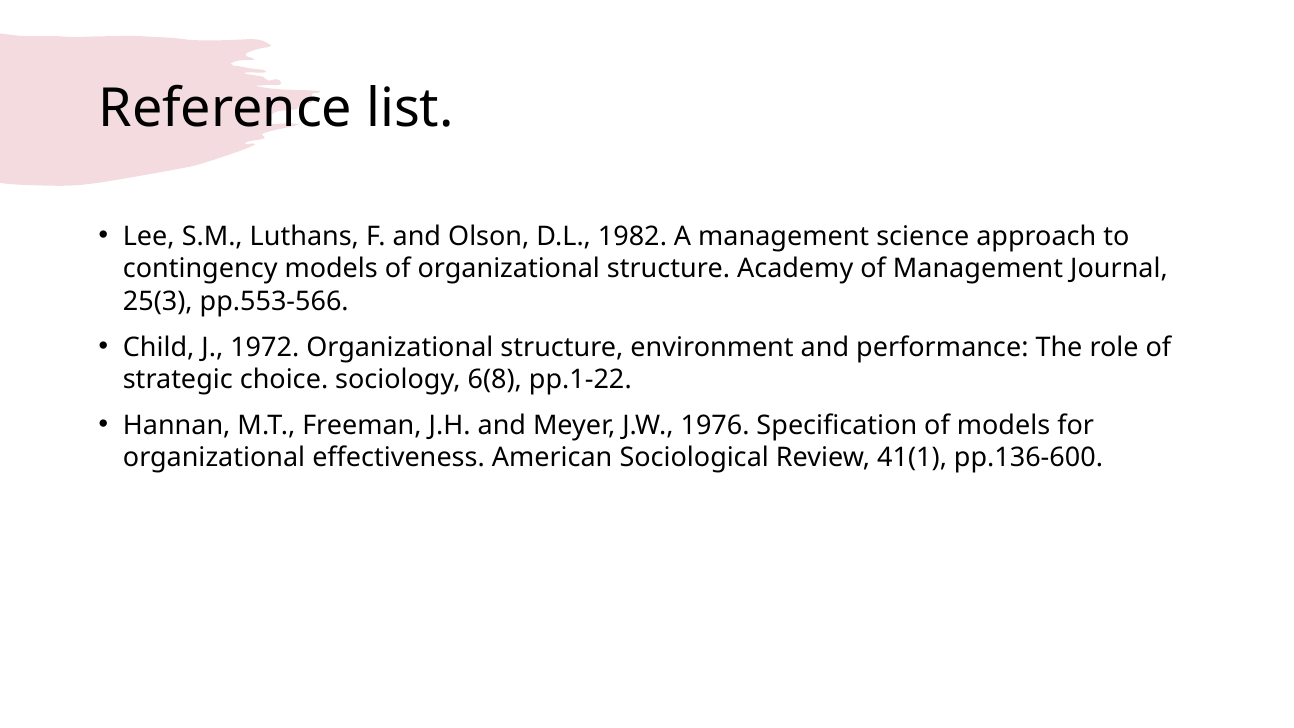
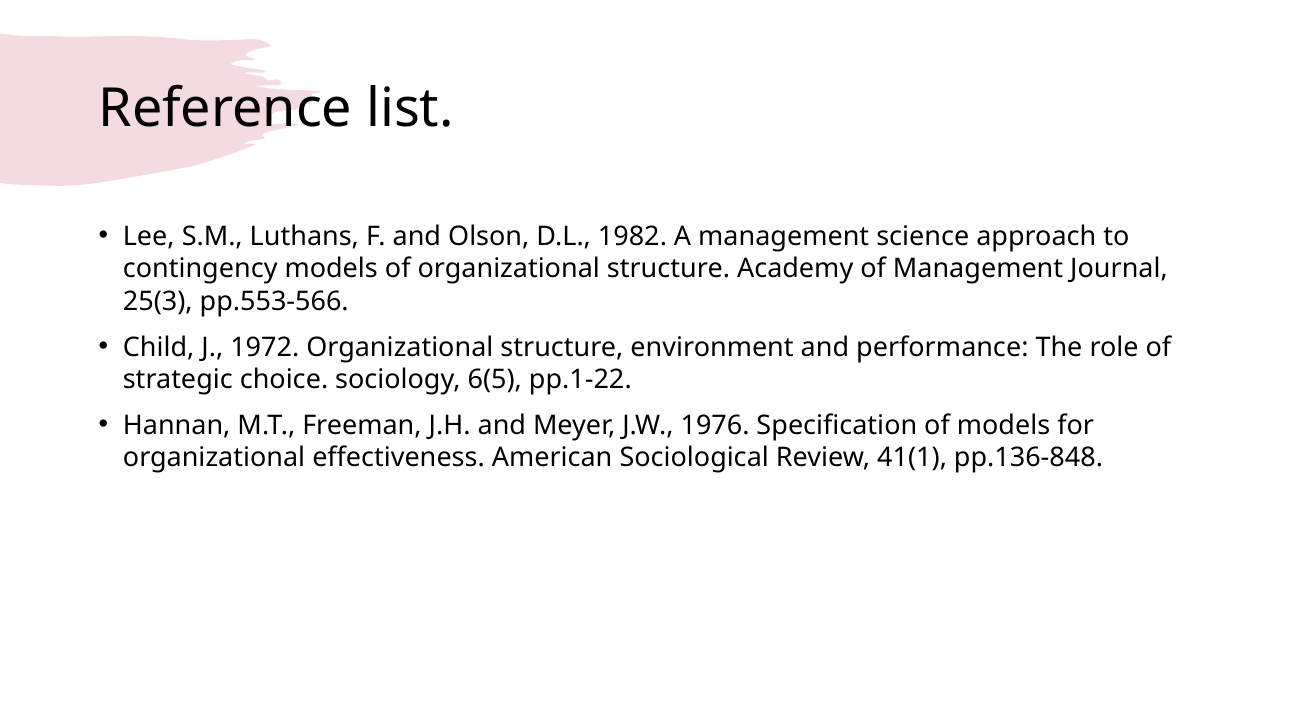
6(8: 6(8 -> 6(5
pp.136-600: pp.136-600 -> pp.136-848
